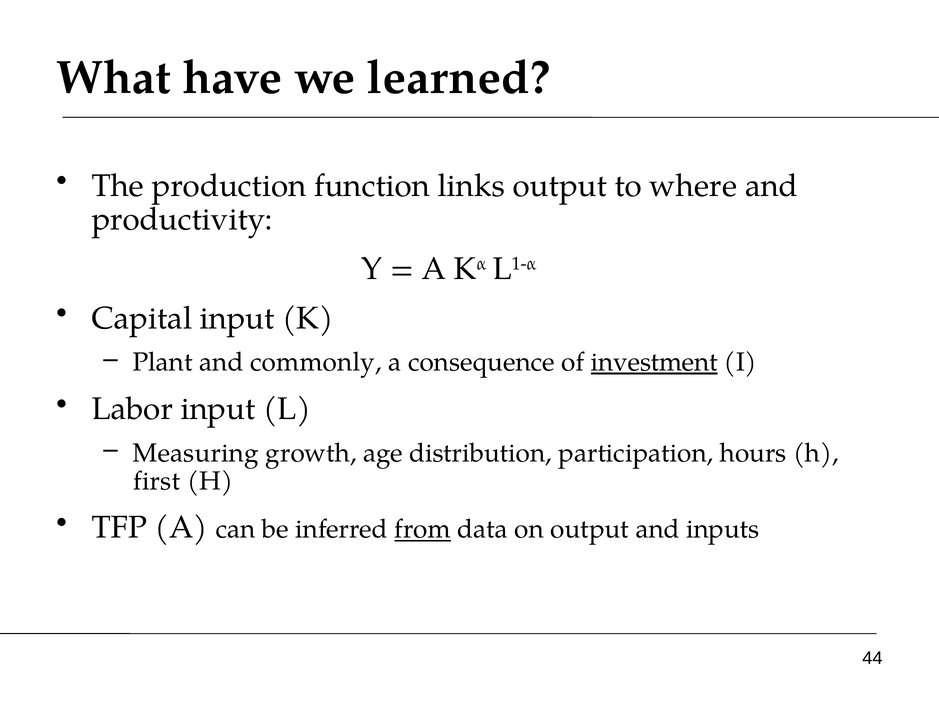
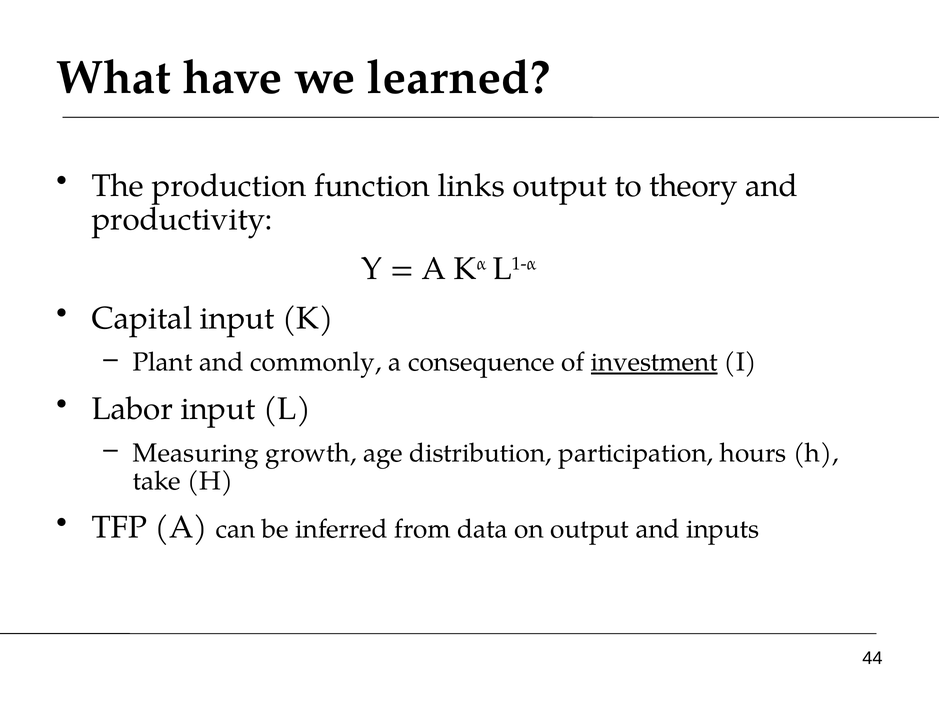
where: where -> theory
first: first -> take
from underline: present -> none
